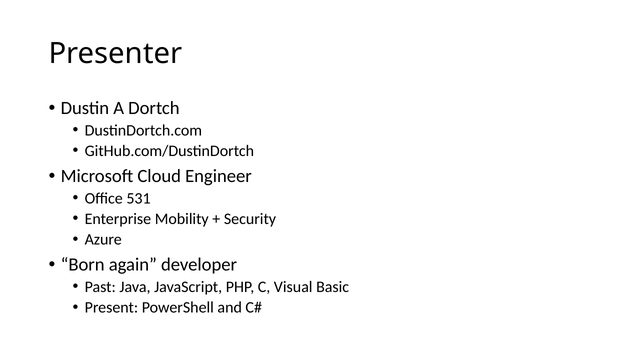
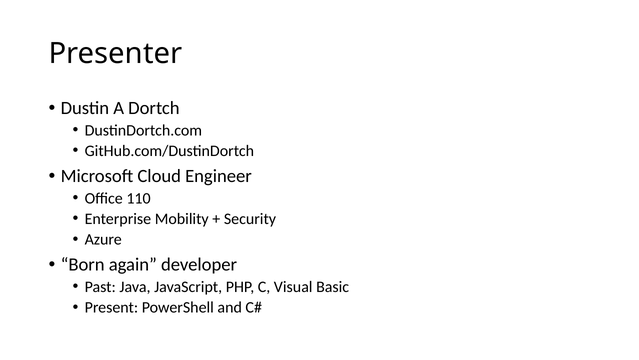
531: 531 -> 110
